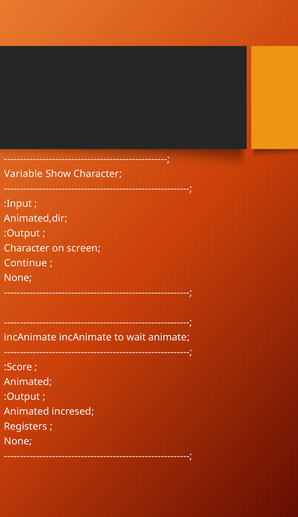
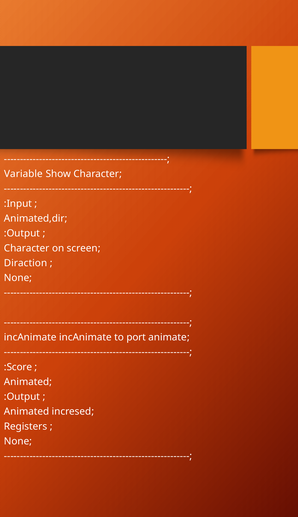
Continue: Continue -> Diraction
wait: wait -> port
